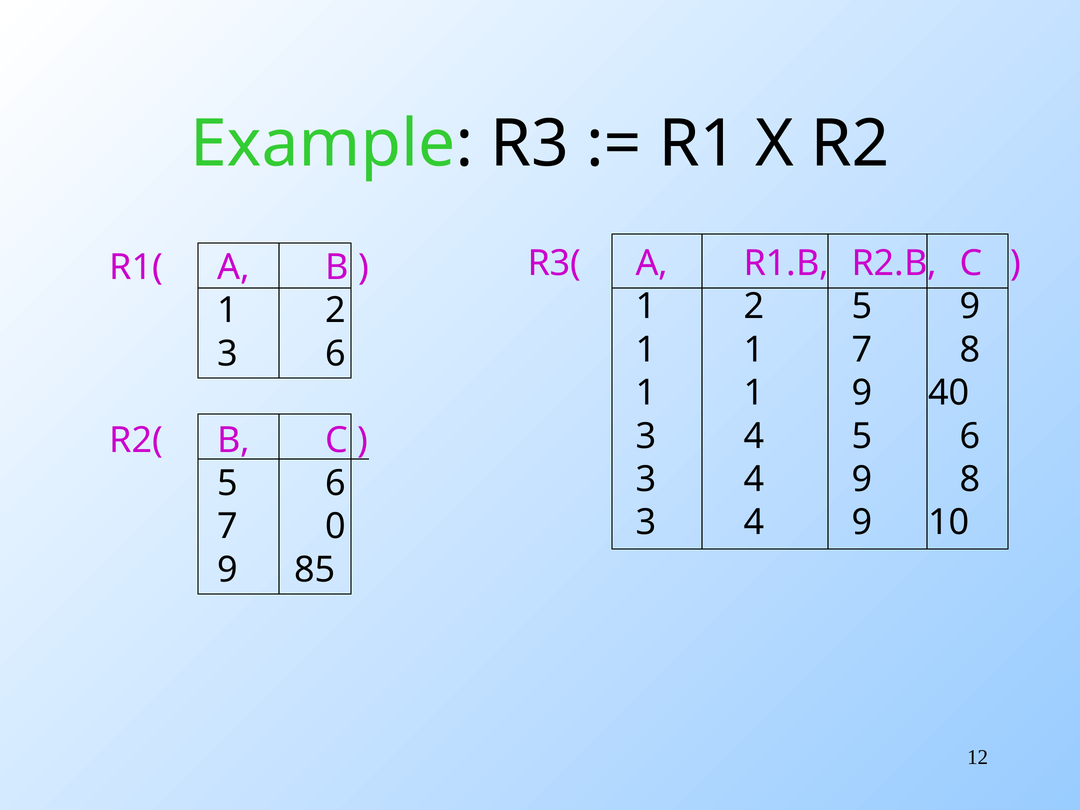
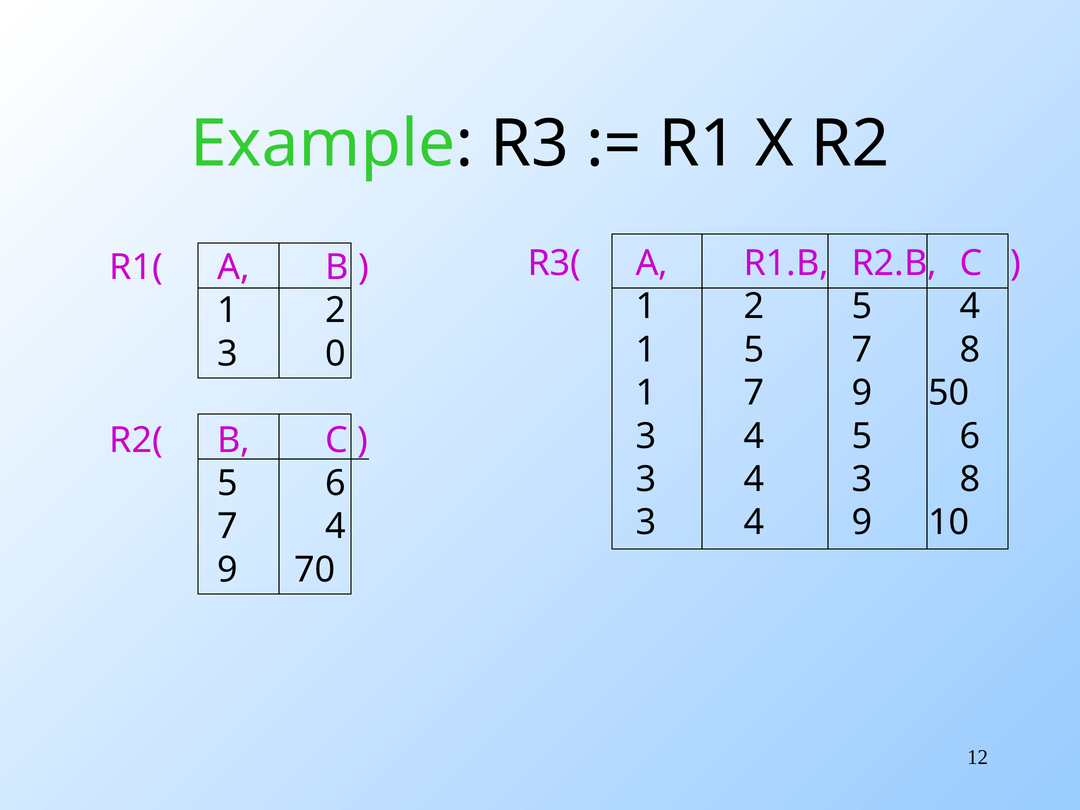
5 9: 9 -> 4
1 at (754, 350): 1 -> 5
3 6: 6 -> 0
1 at (754, 393): 1 -> 7
40: 40 -> 50
9 at (862, 479): 9 -> 3
7 0: 0 -> 4
85: 85 -> 70
